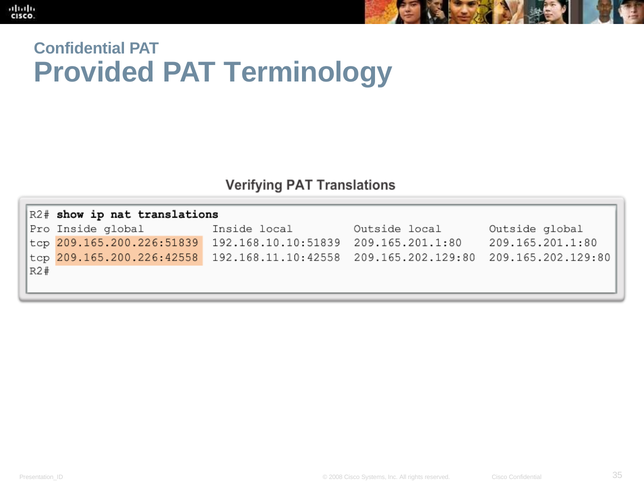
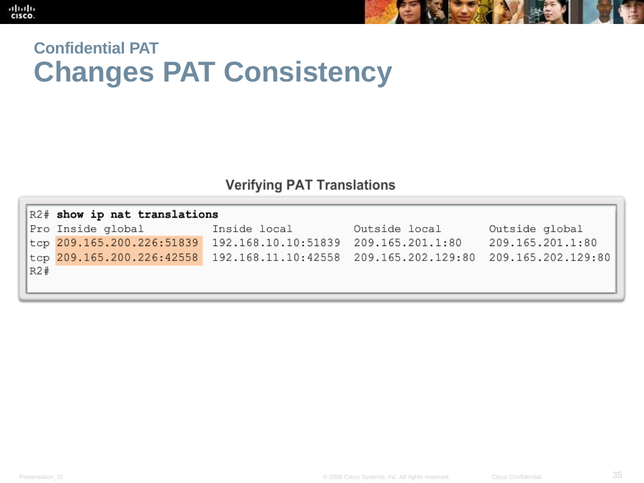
Provided: Provided -> Changes
Terminology: Terminology -> Consistency
